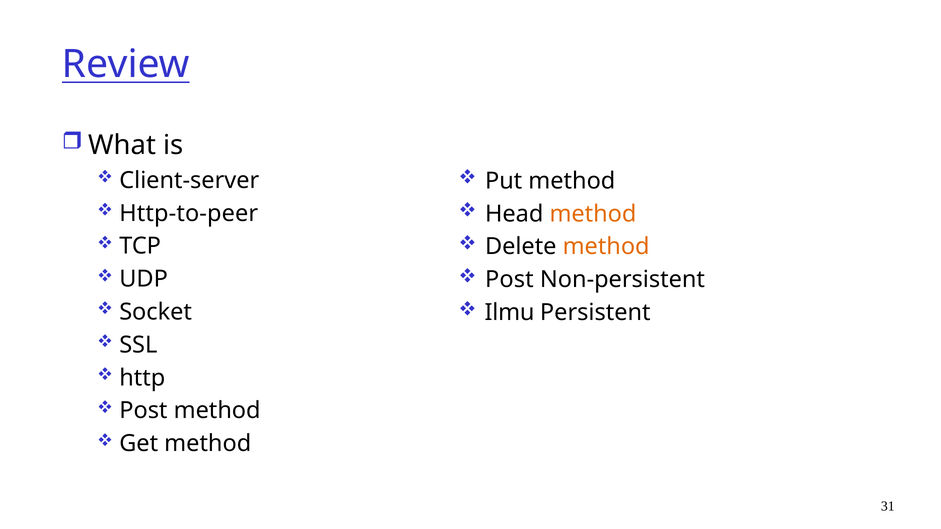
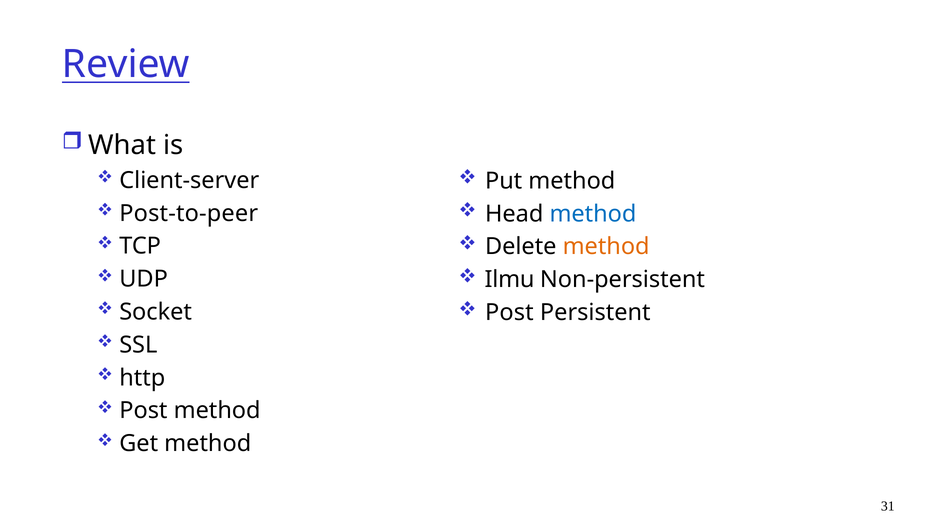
method at (593, 214) colour: orange -> blue
Http-to-peer: Http-to-peer -> Post-to-peer
Post at (509, 280): Post -> Ilmu
Ilmu at (510, 313): Ilmu -> Post
